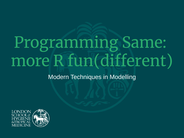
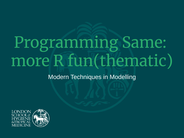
fun(different: fun(different -> fun(thematic
